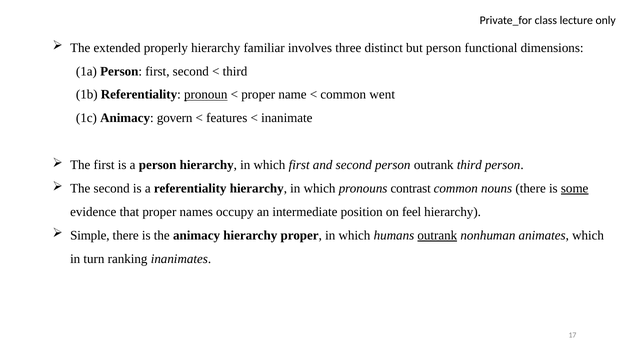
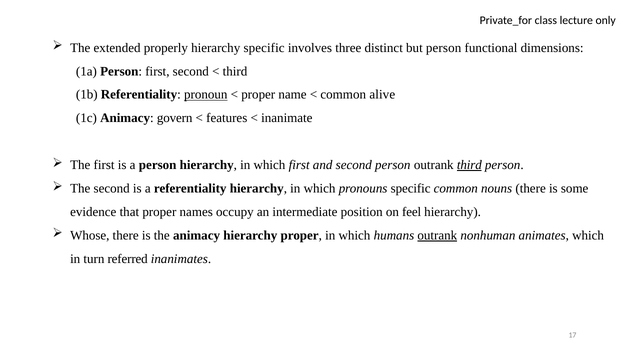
hierarchy familiar: familiar -> specific
went: went -> alive
third at (469, 165) underline: none -> present
pronouns contrast: contrast -> specific
some underline: present -> none
Simple: Simple -> Whose
ranking: ranking -> referred
